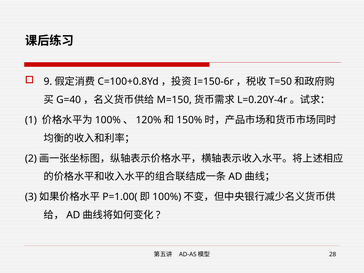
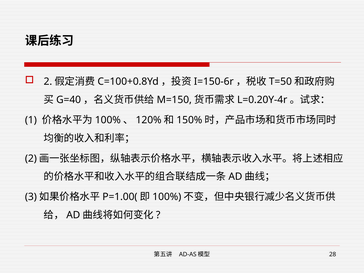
9 at (48, 82): 9 -> 2
